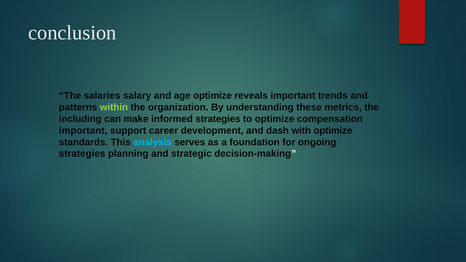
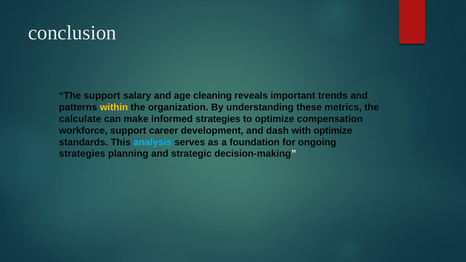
The salaries: salaries -> support
age optimize: optimize -> cleaning
within colour: light green -> yellow
including: including -> calculate
important at (83, 131): important -> workforce
